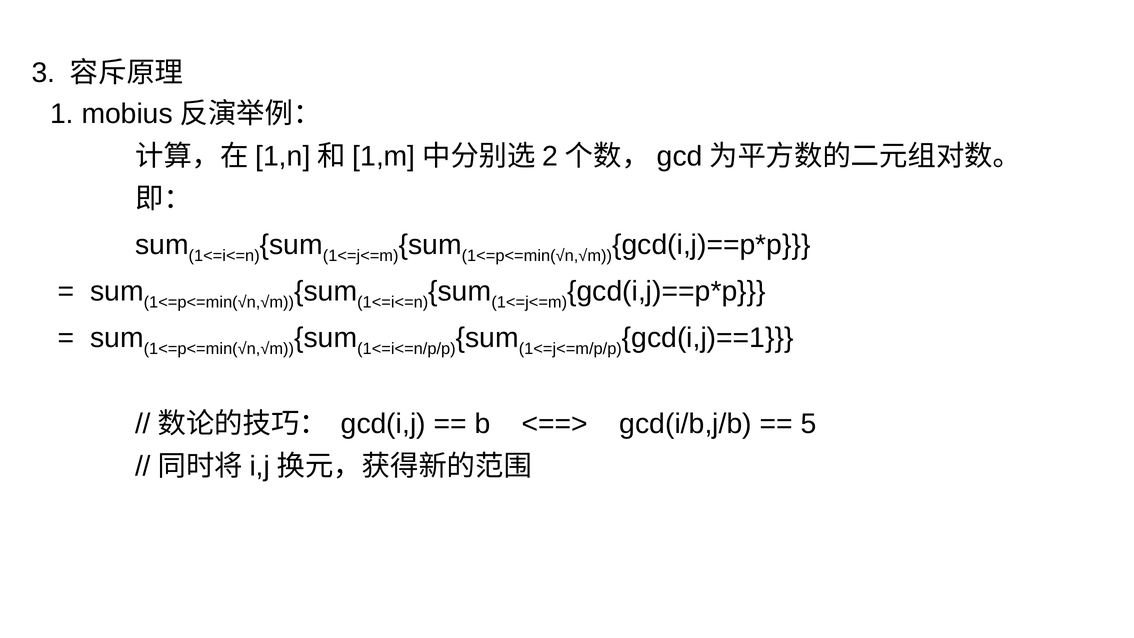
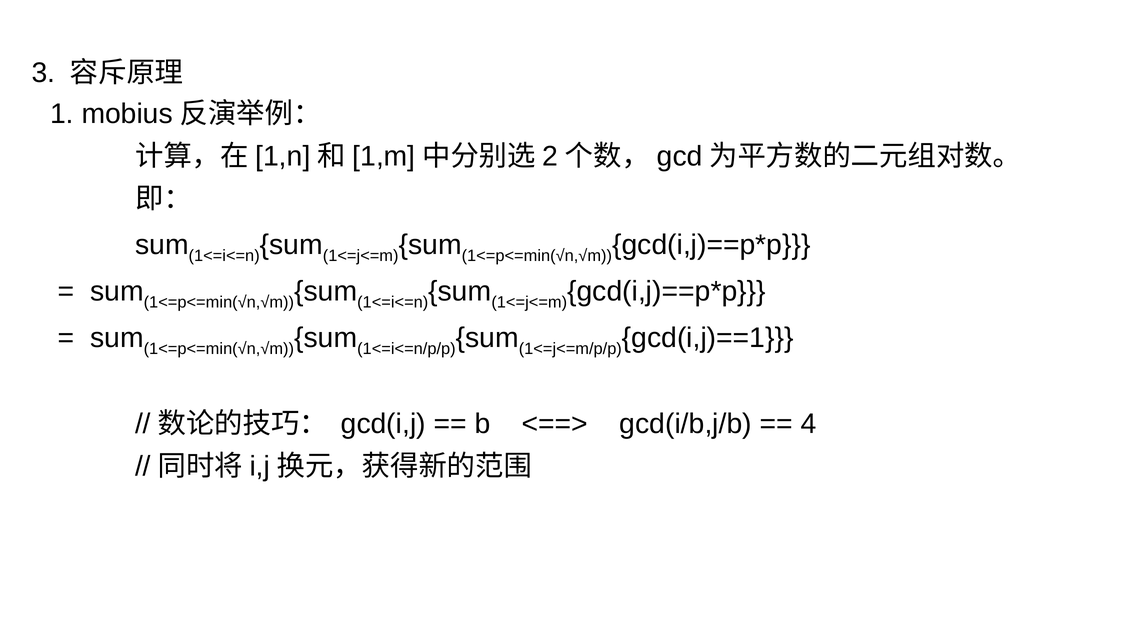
5: 5 -> 4
